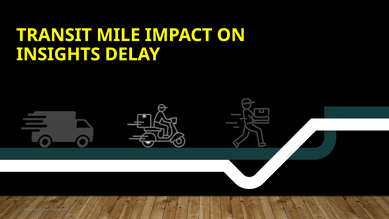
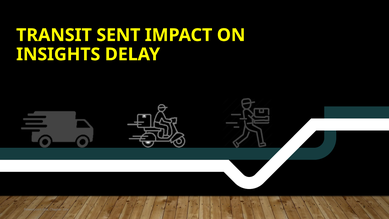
MILE: MILE -> SENT
